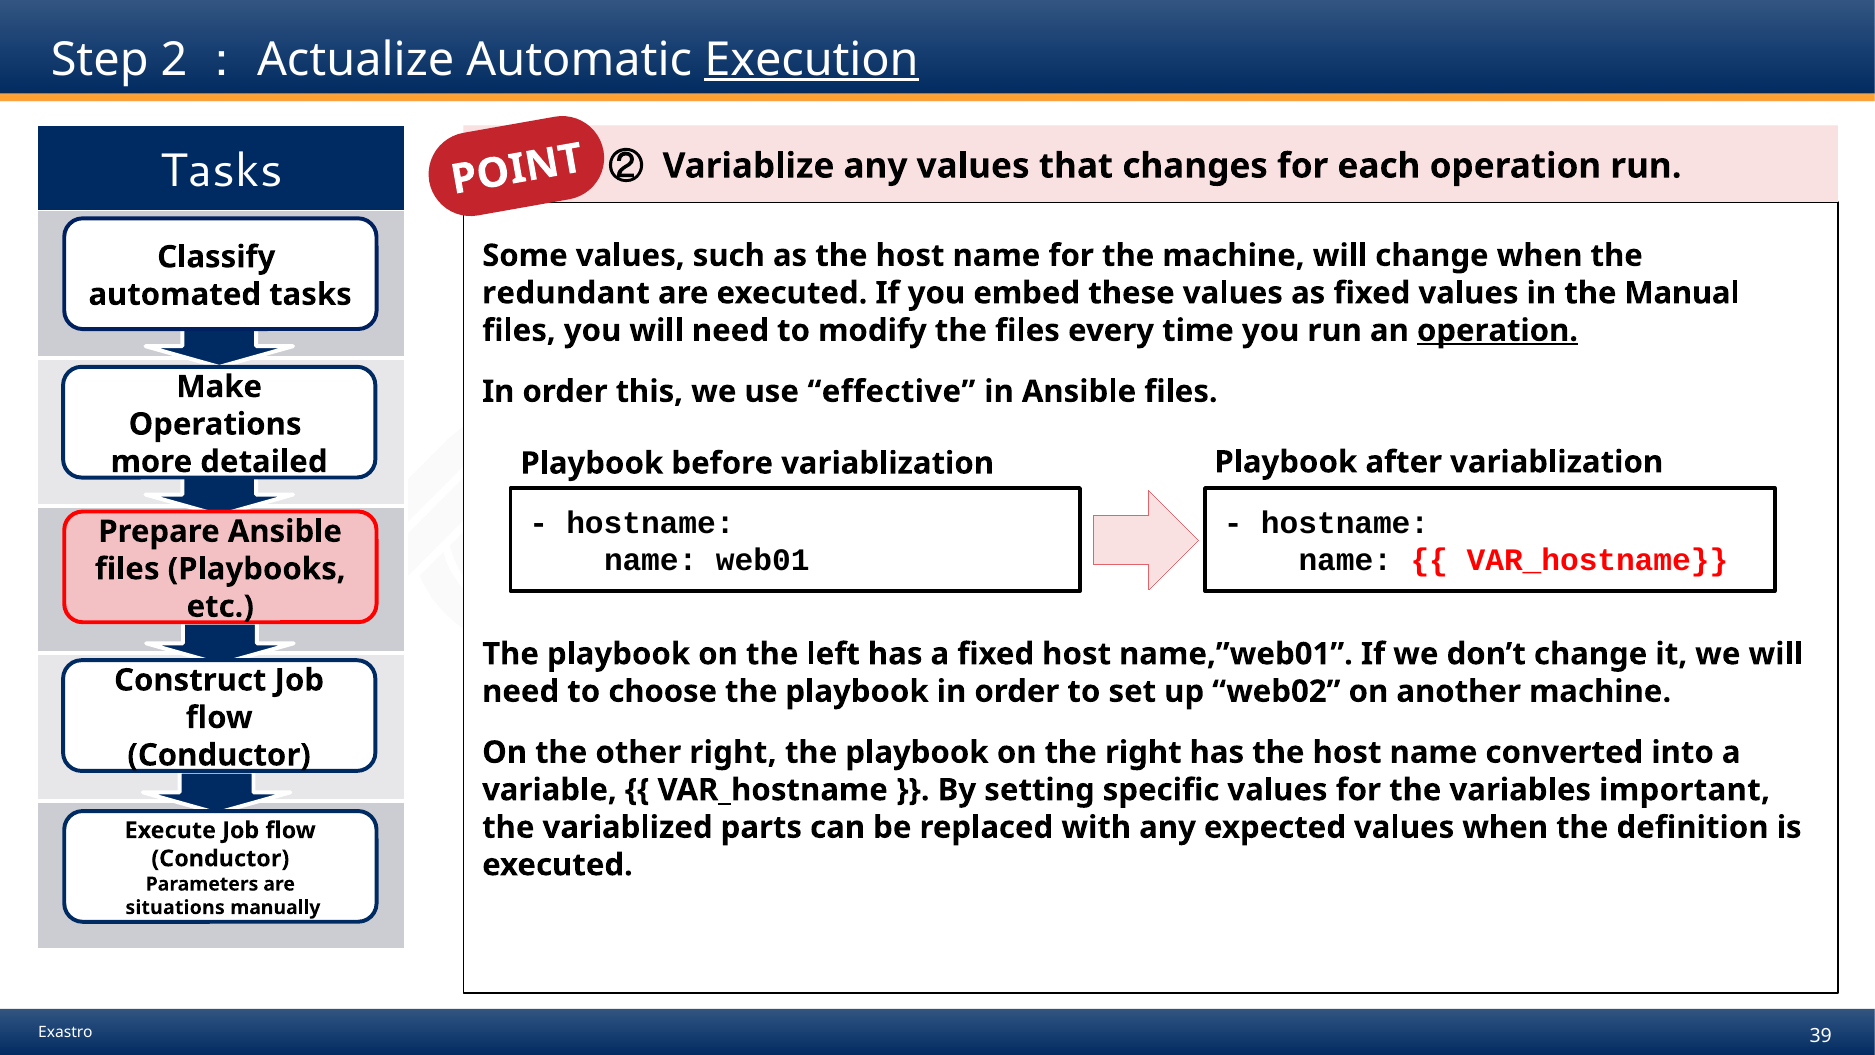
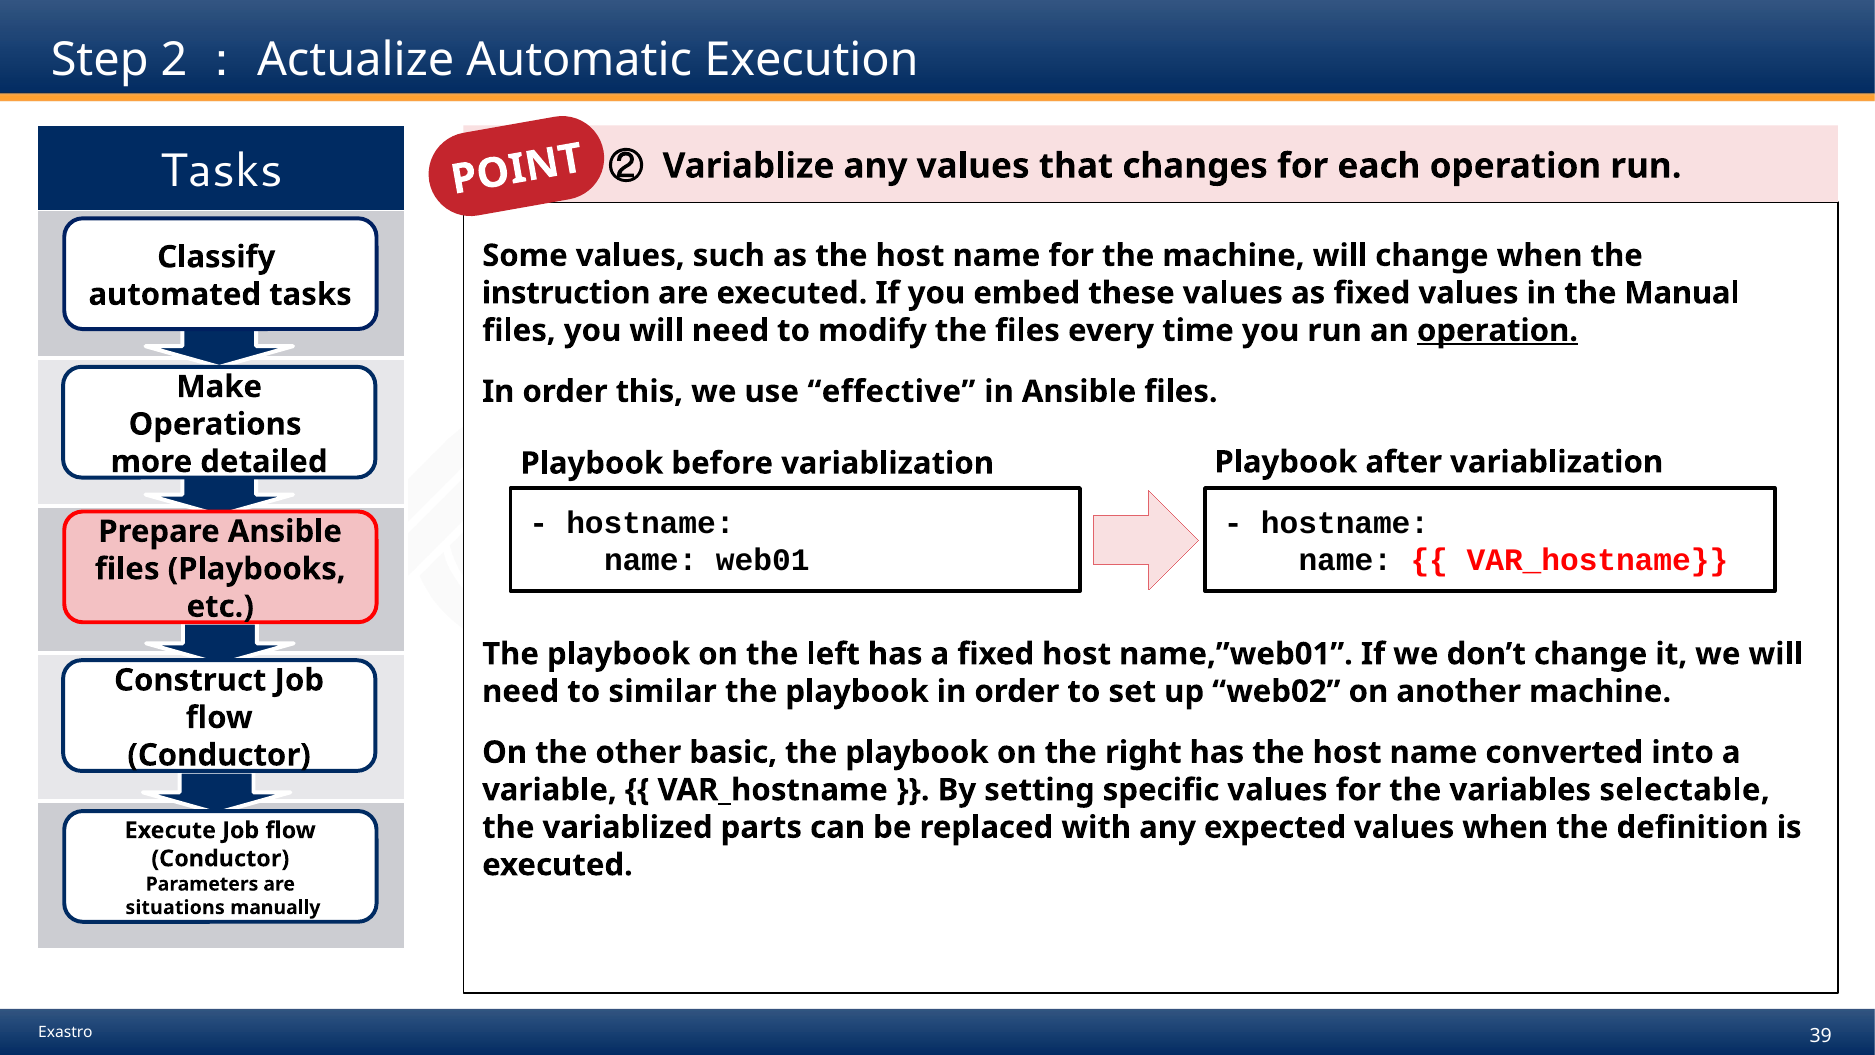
Execution underline: present -> none
redundant: redundant -> instruction
choose: choose -> similar
other right: right -> basic
important: important -> selectable
